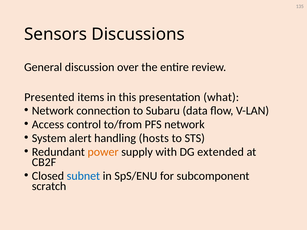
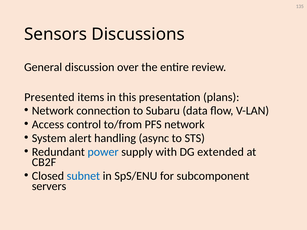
what: what -> plans
hosts: hosts -> async
power colour: orange -> blue
scratch: scratch -> servers
